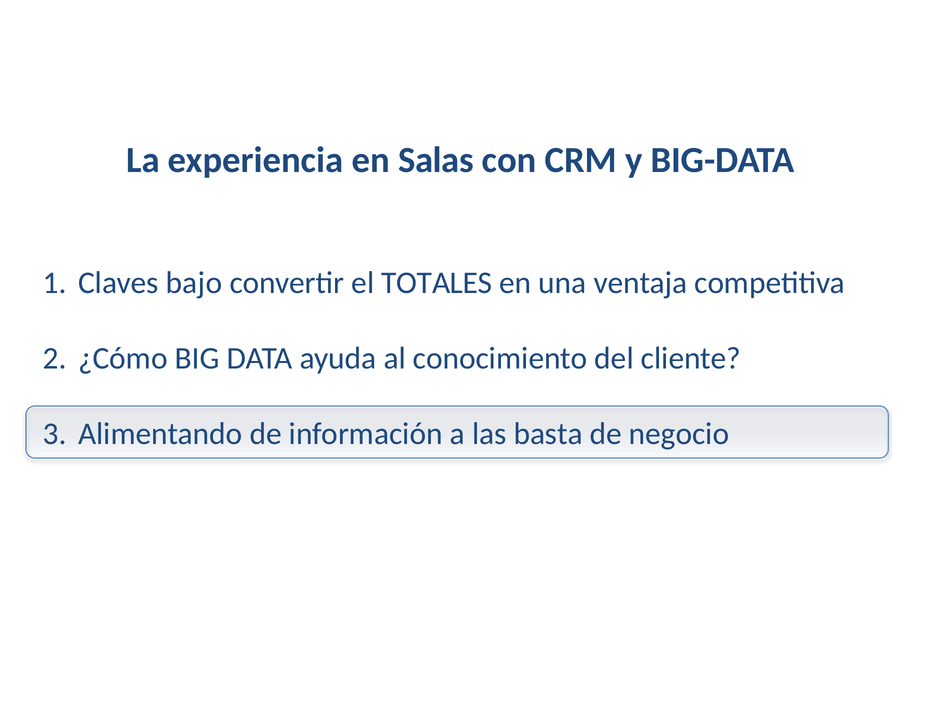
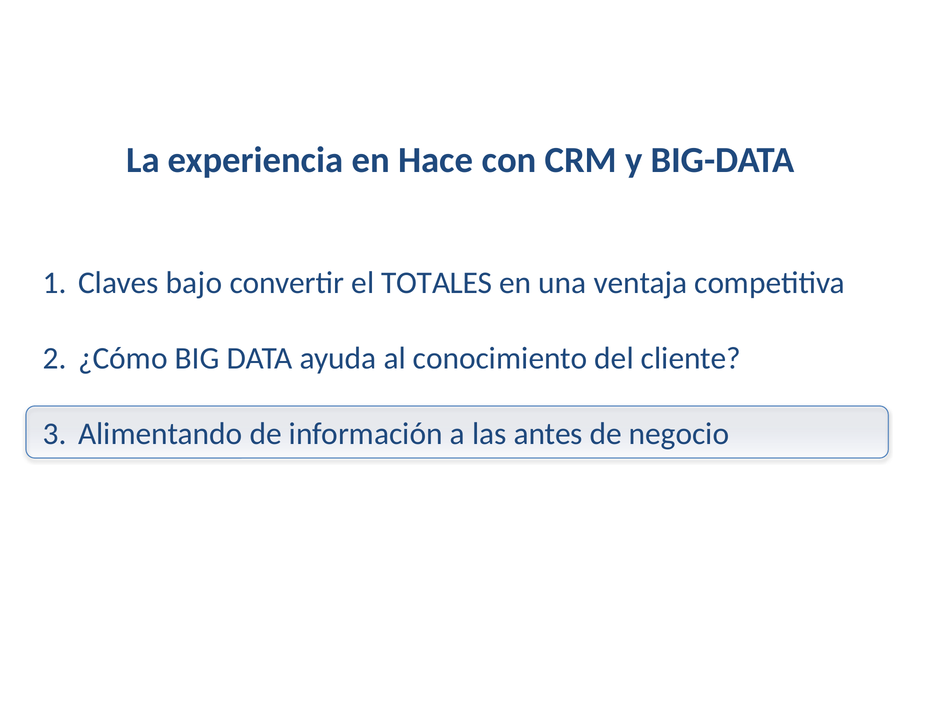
Salas: Salas -> Hace
basta: basta -> antes
